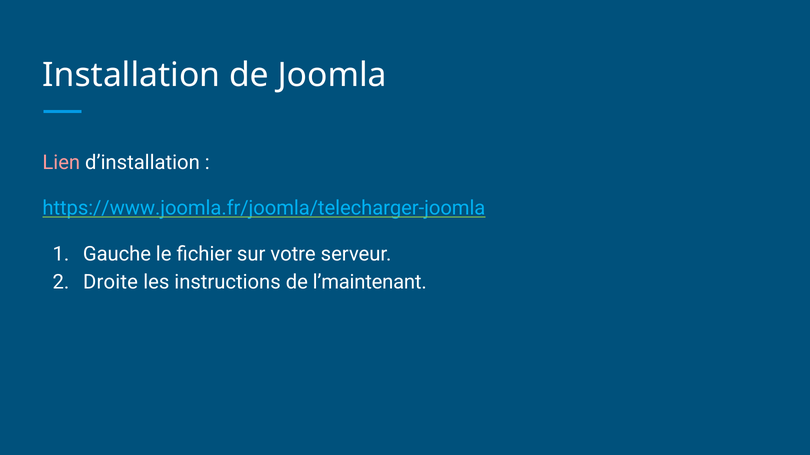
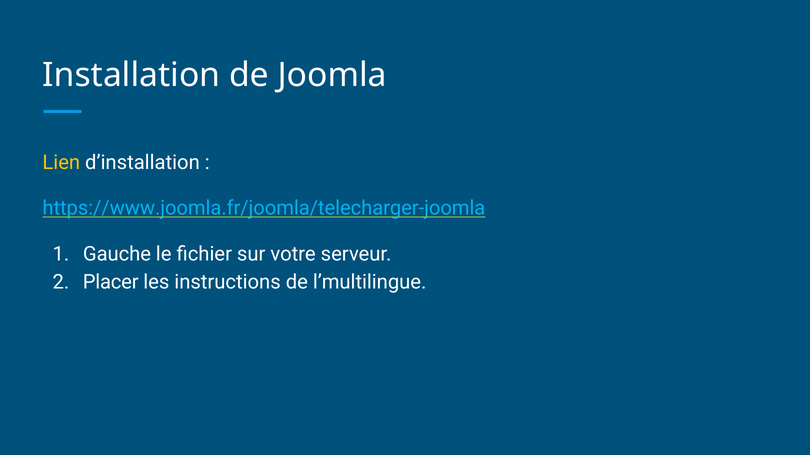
Lien colour: pink -> yellow
Droite: Droite -> Placer
l’maintenant: l’maintenant -> l’multilingue
